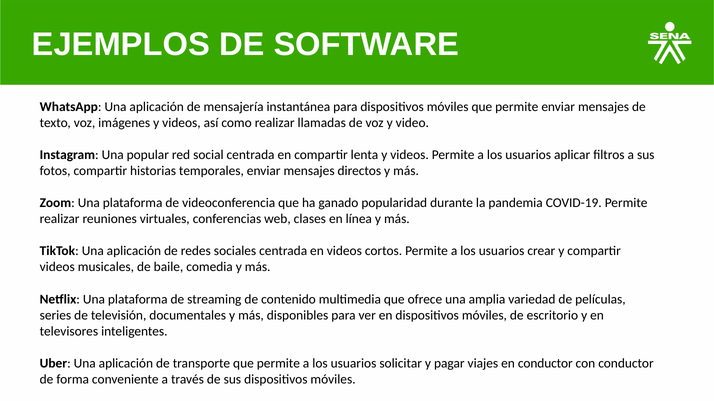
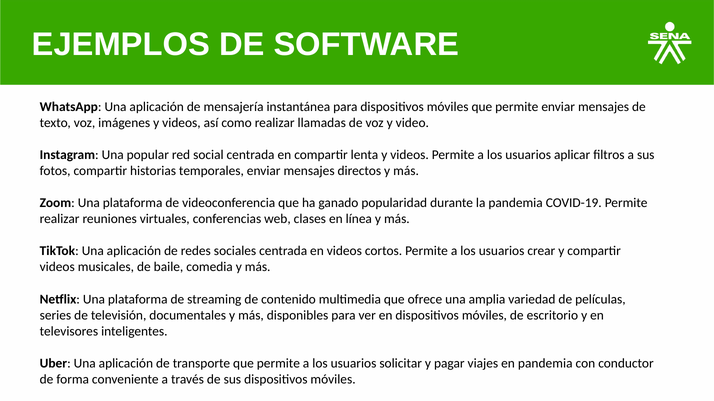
en conductor: conductor -> pandemia
